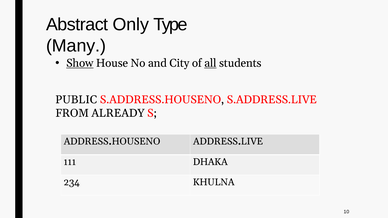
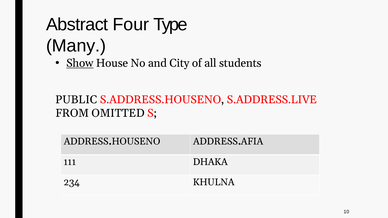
Only: Only -> Four
all underline: present -> none
ALREADY: ALREADY -> OMITTED
LIVE: LIVE -> AFIA
